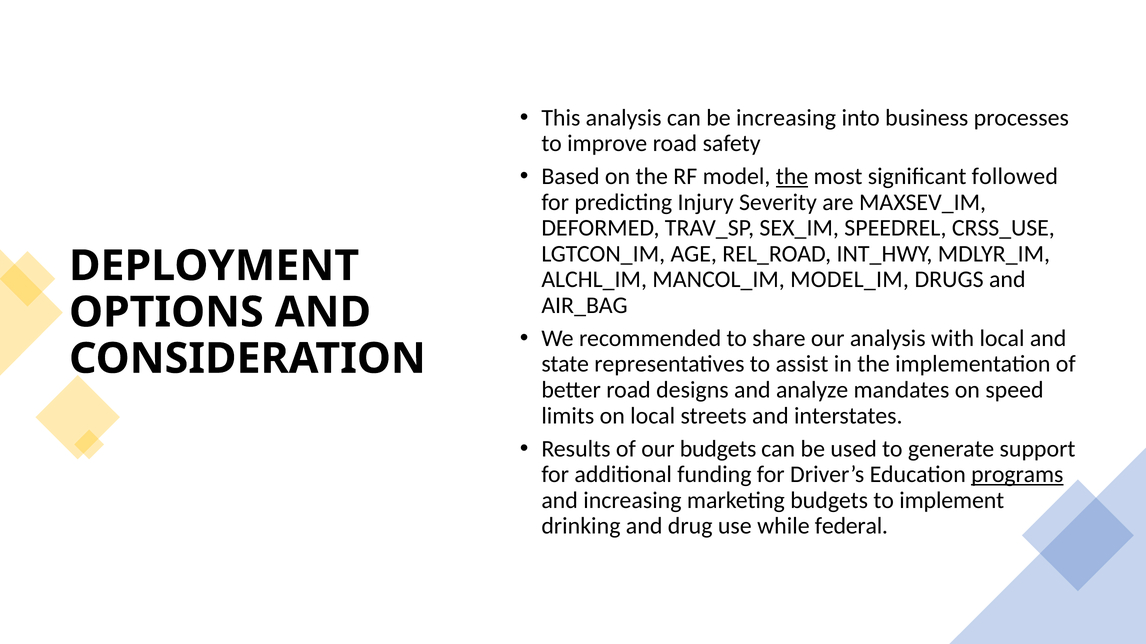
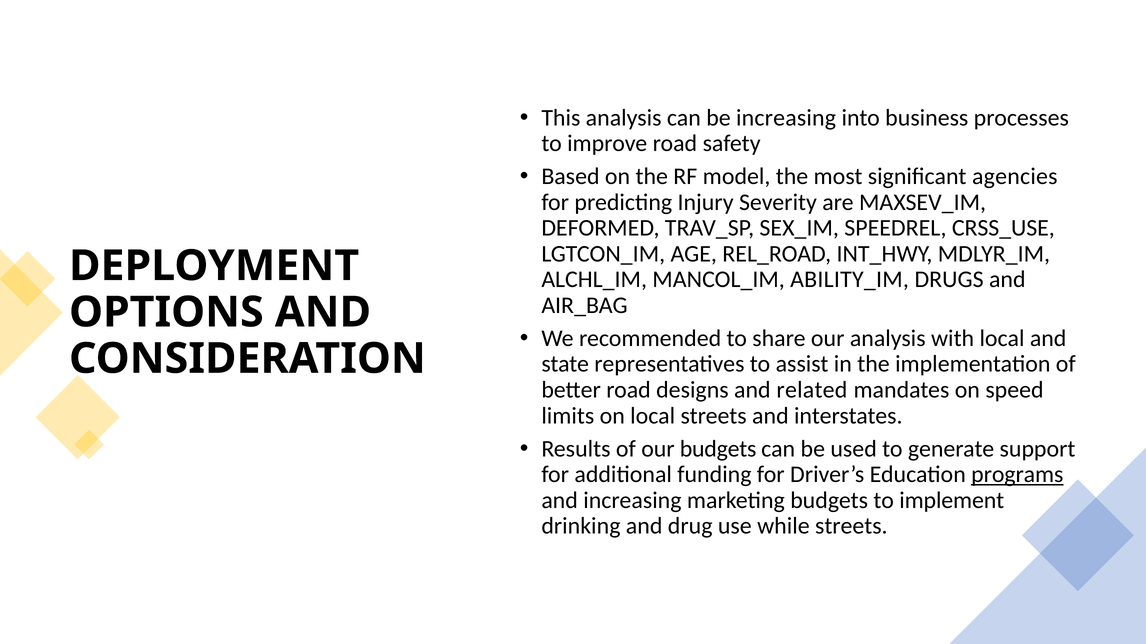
the at (792, 177) underline: present -> none
followed: followed -> agencies
MODEL_IM: MODEL_IM -> ABILITY_IM
analyze: analyze -> related
while federal: federal -> streets
